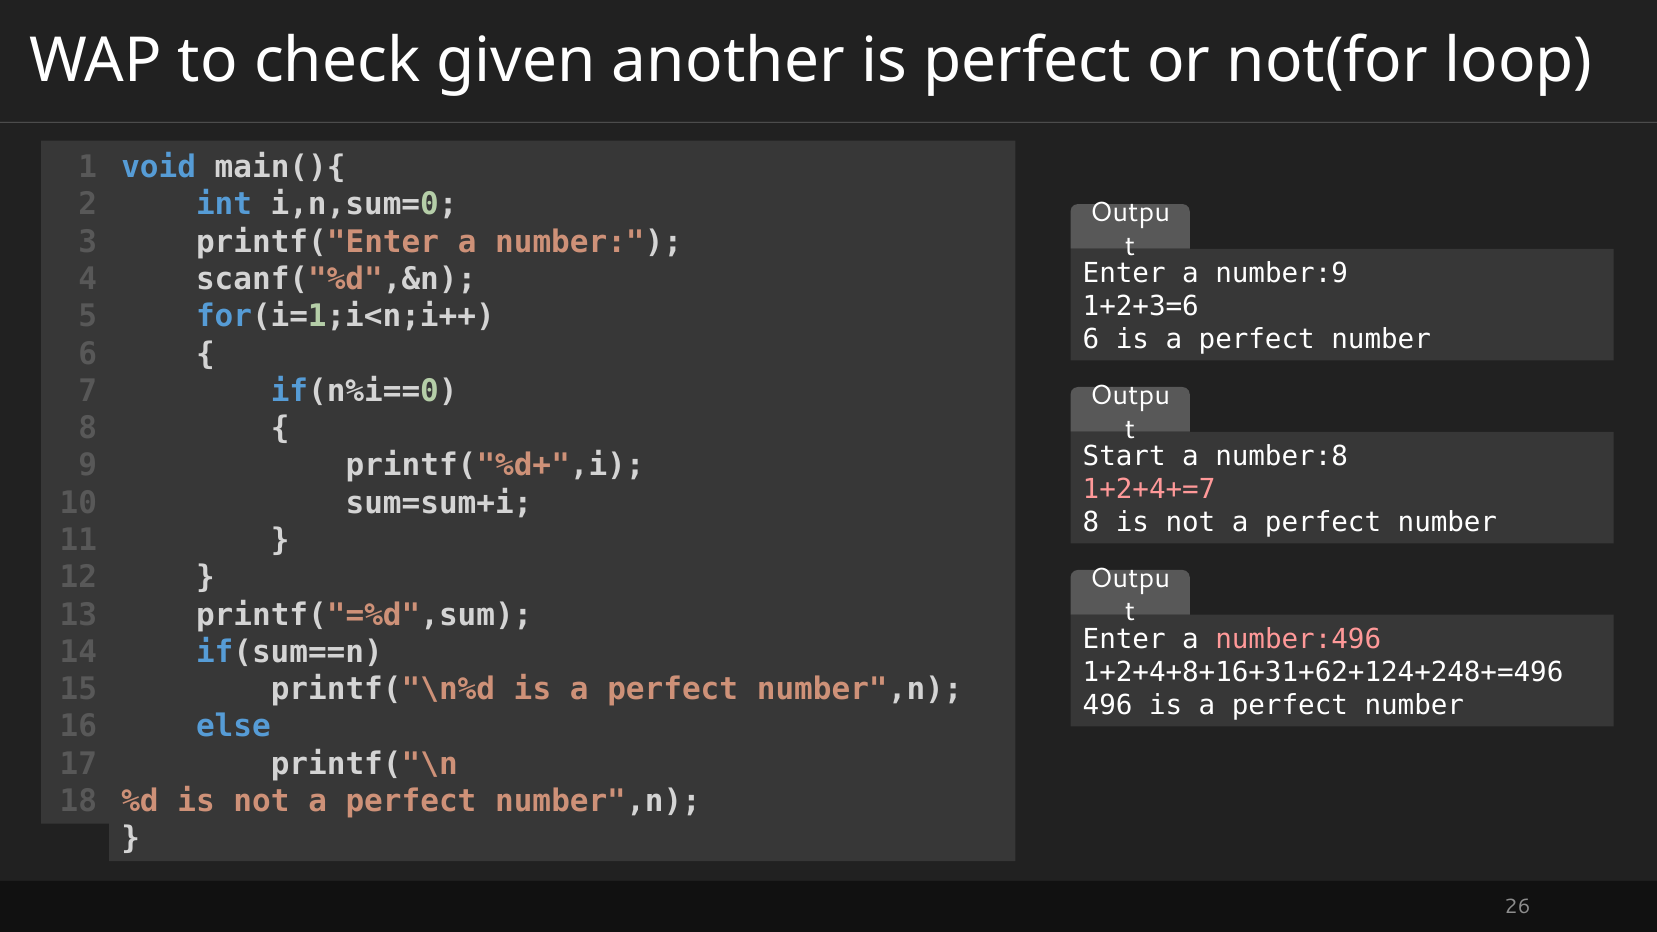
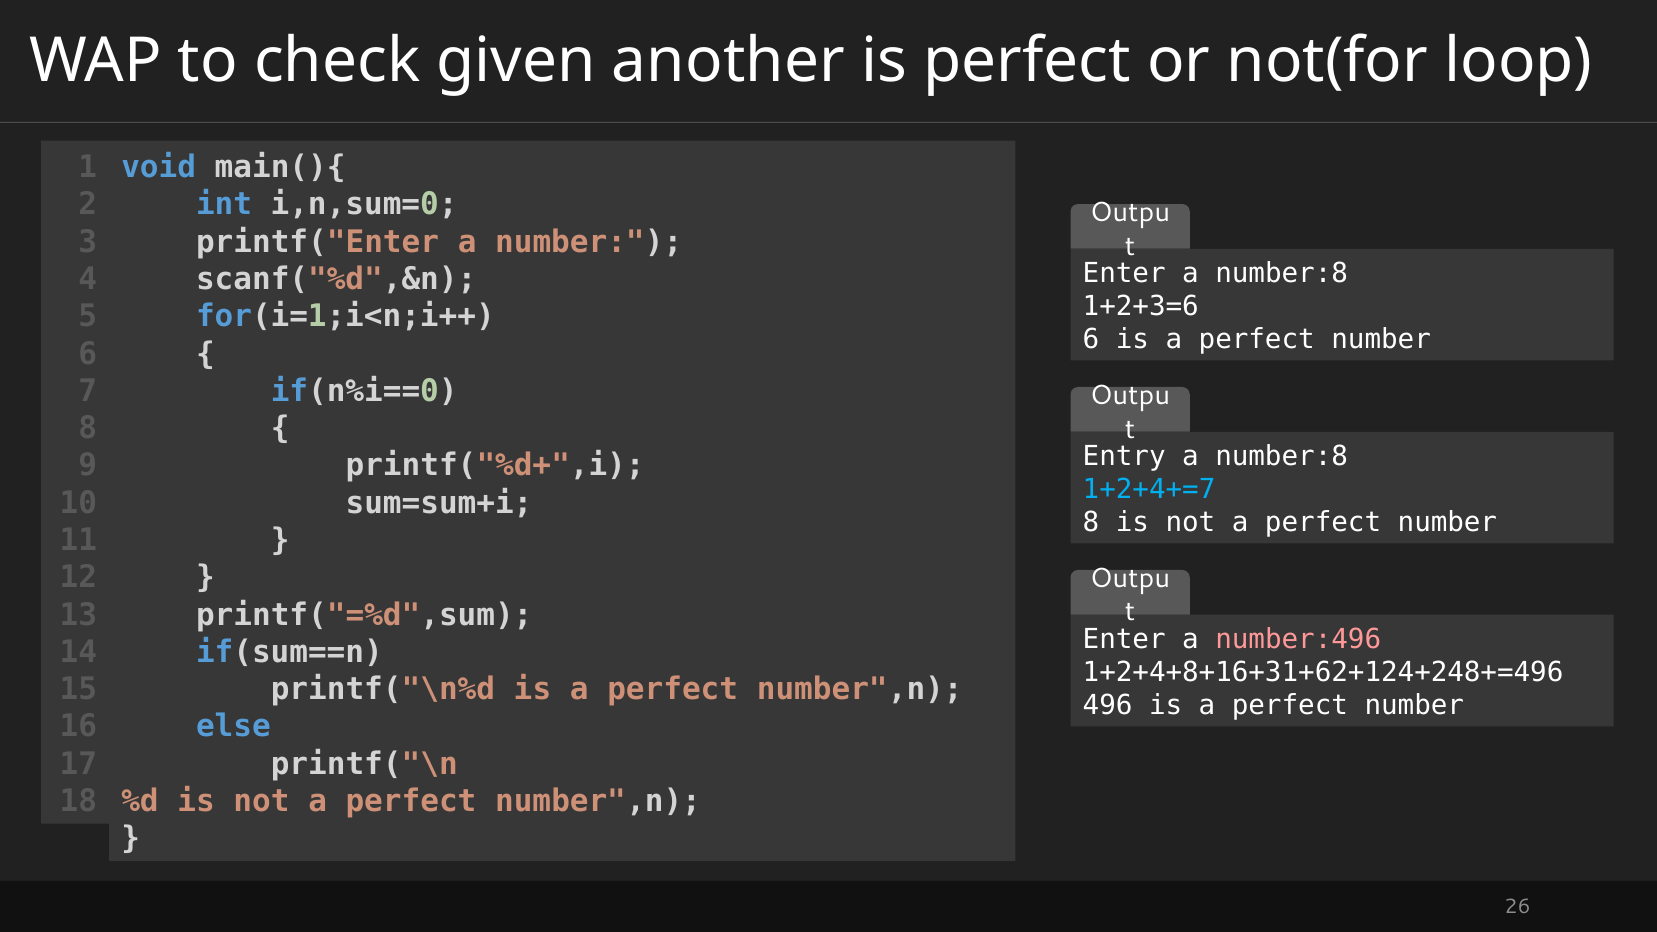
Enter a number:9: number:9 -> number:8
Start: Start -> Entry
1+2+4+=7 colour: pink -> light blue
